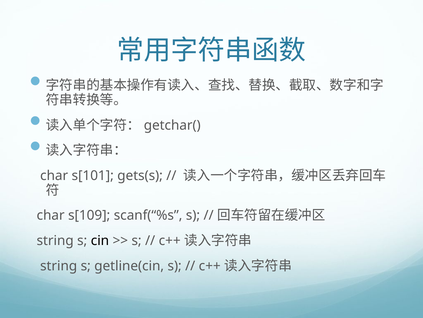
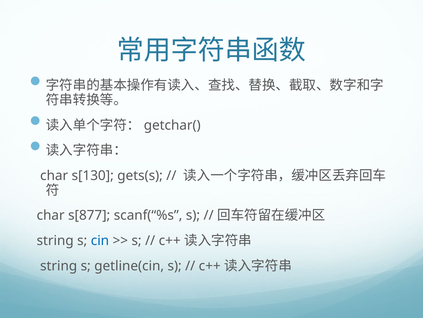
s[101: s[101 -> s[130
s[109: s[109 -> s[877
cin colour: black -> blue
